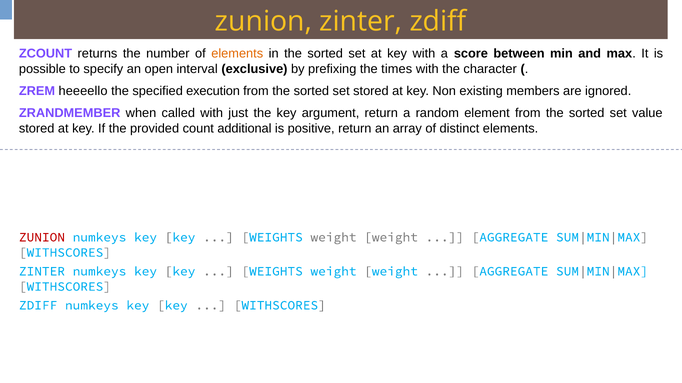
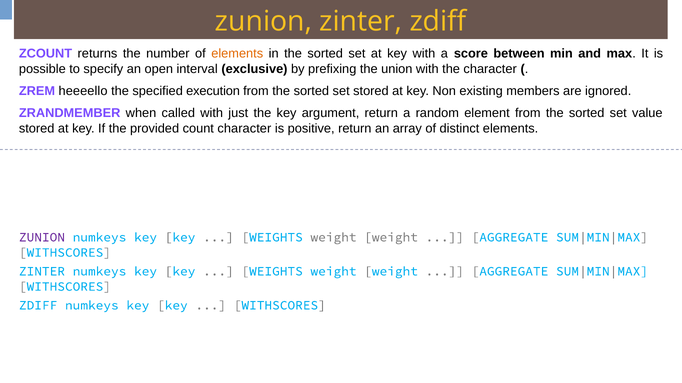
times: times -> union
count additional: additional -> character
ZUNION at (42, 238) colour: red -> purple
